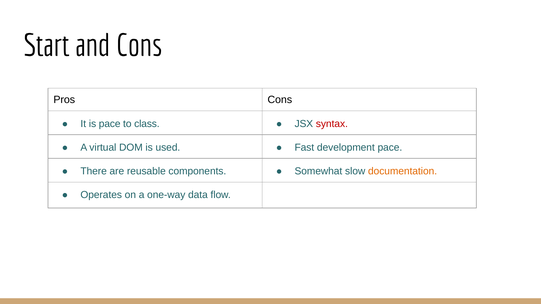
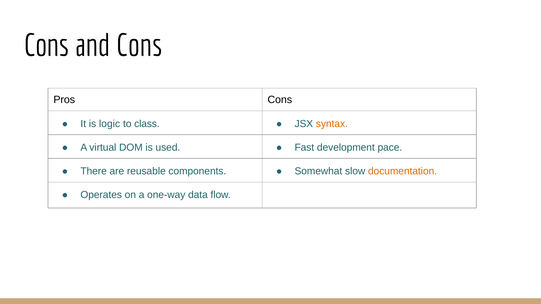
Start at (47, 46): Start -> Cons
is pace: pace -> logic
syntax colour: red -> orange
